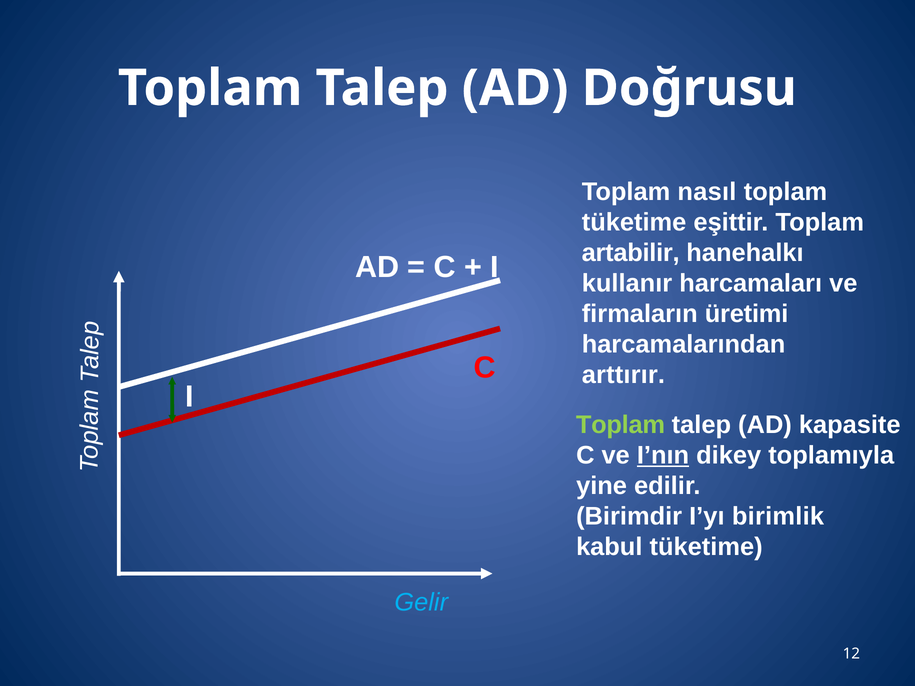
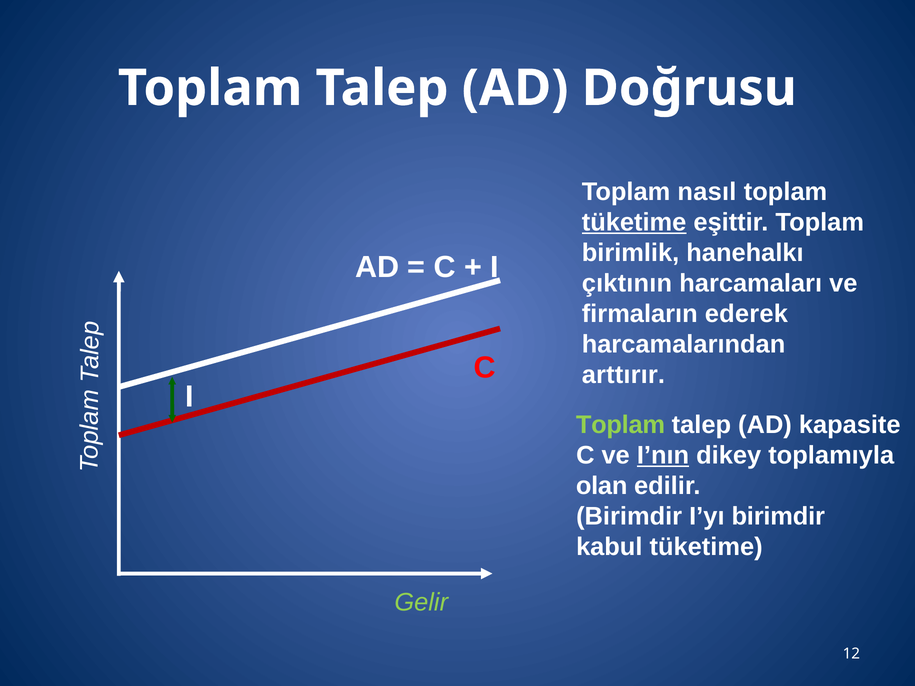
tüketime at (634, 222) underline: none -> present
artabilir: artabilir -> birimlik
kullanır: kullanır -> çıktının
üretimi: üretimi -> ederek
yine: yine -> olan
I’yı birimlik: birimlik -> birimdir
Gelir colour: light blue -> light green
